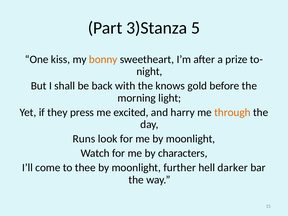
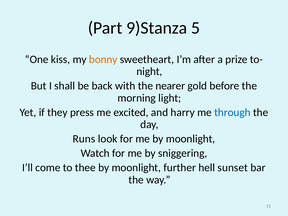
3)Stanza: 3)Stanza -> 9)Stanza
knows: knows -> nearer
through colour: orange -> blue
characters: characters -> sniggering
darker: darker -> sunset
